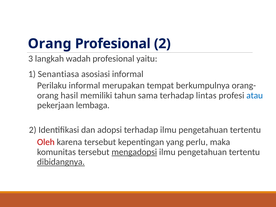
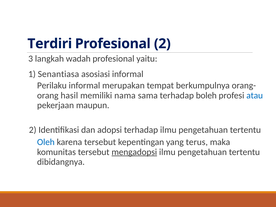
Orang at (50, 44): Orang -> Terdiri
tahun: tahun -> nama
lintas: lintas -> boleh
lembaga: lembaga -> maupun
Oleh colour: red -> blue
perlu: perlu -> terus
dibidangnya underline: present -> none
